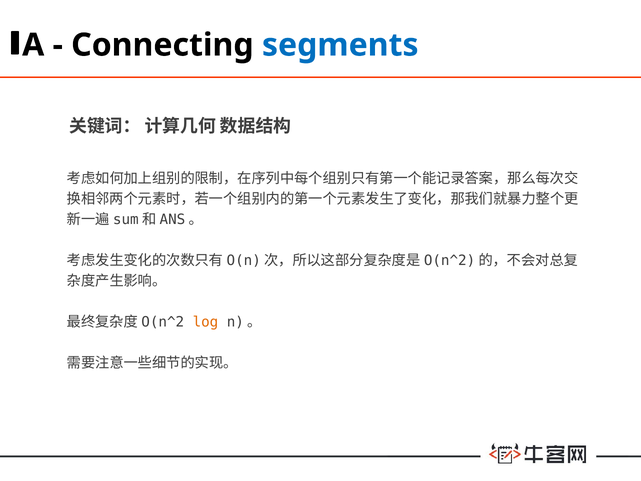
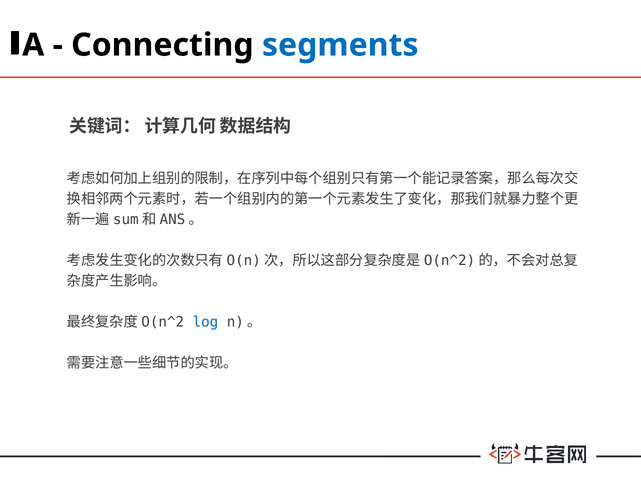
log colour: orange -> blue
